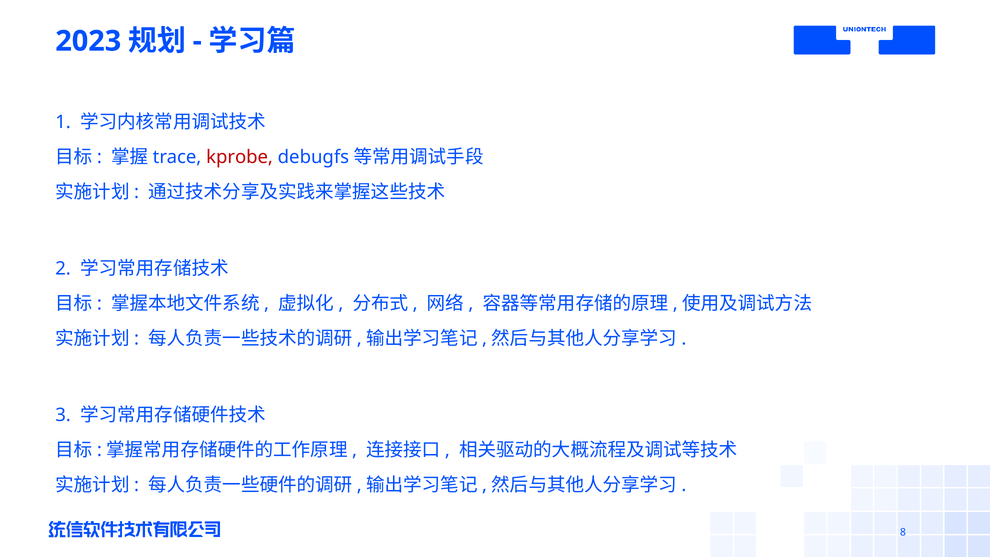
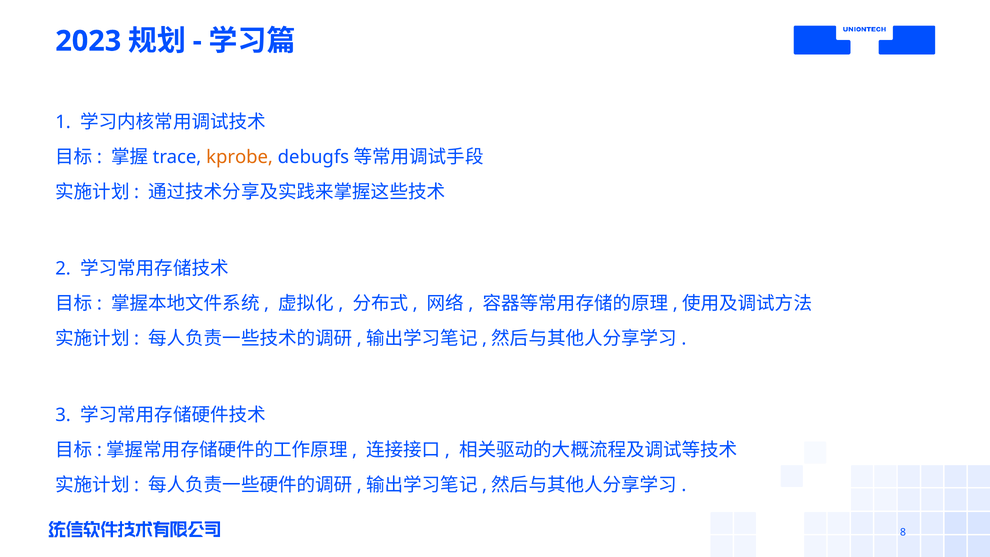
kprobe colour: red -> orange
